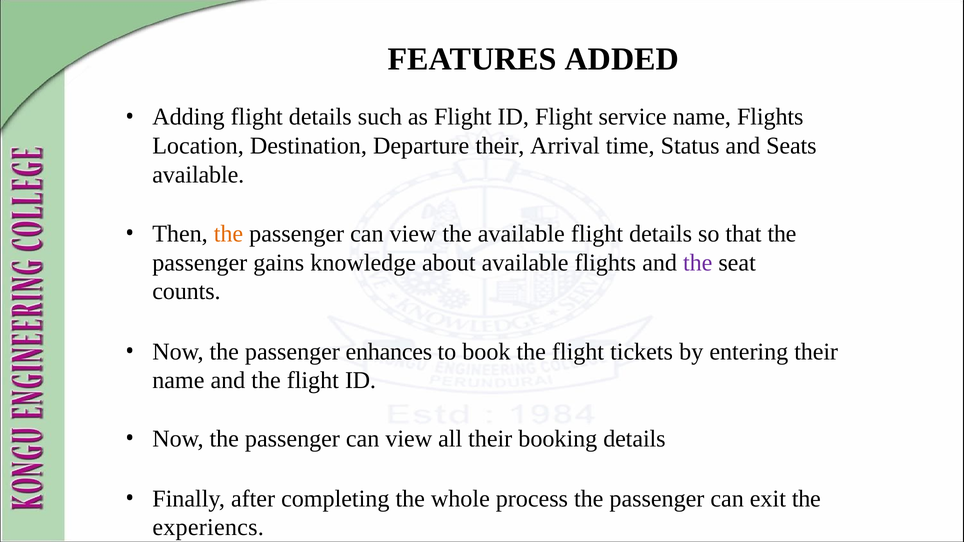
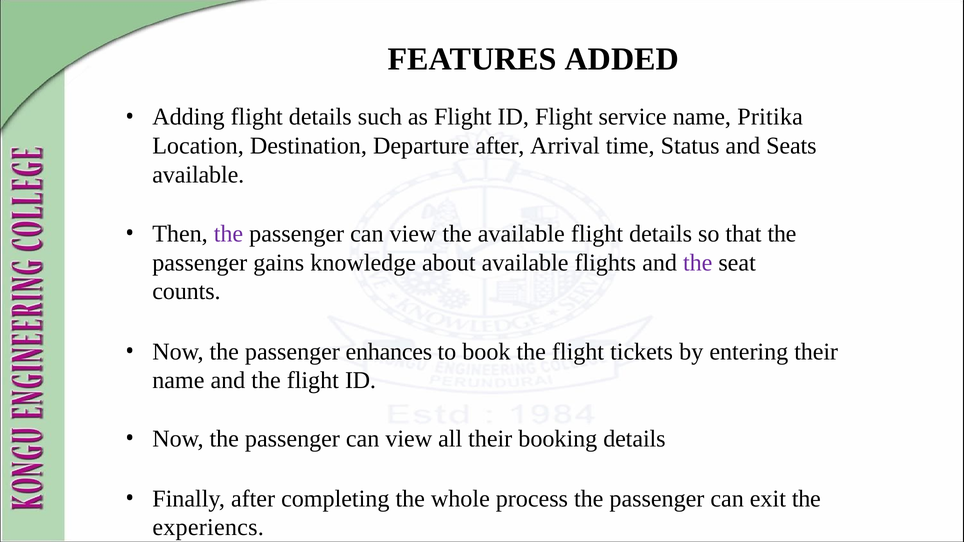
name Flights: Flights -> Pritika
Departure their: their -> after
the at (228, 234) colour: orange -> purple
